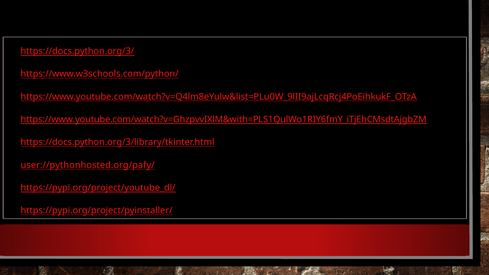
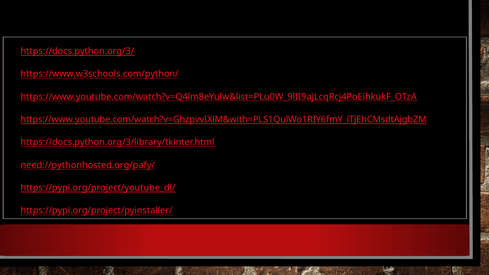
user://pythonhosted.org/pafy/: user://pythonhosted.org/pafy/ -> need://pythonhosted.org/pafy/
